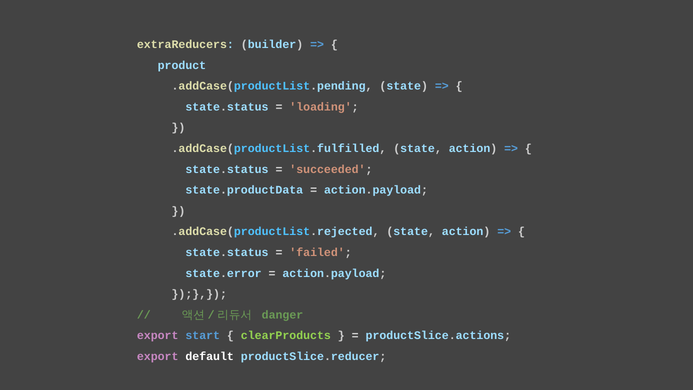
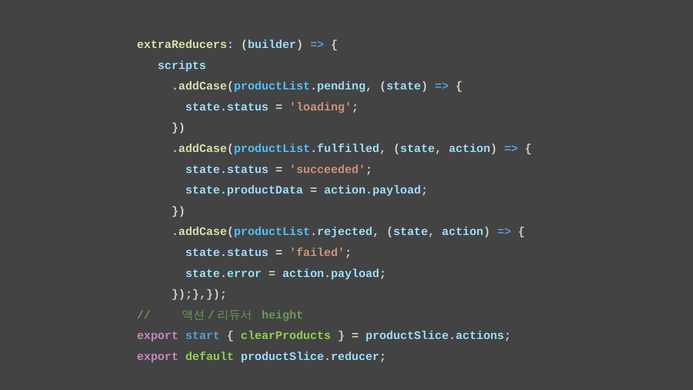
product: product -> scripts
danger: danger -> height
default colour: white -> light green
